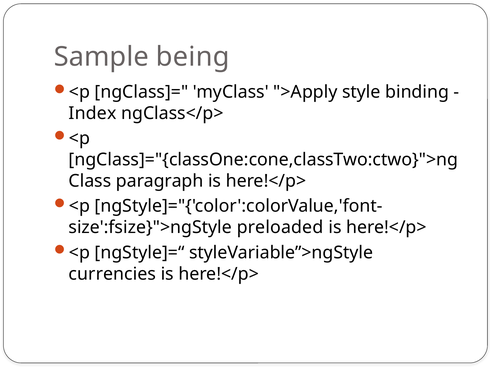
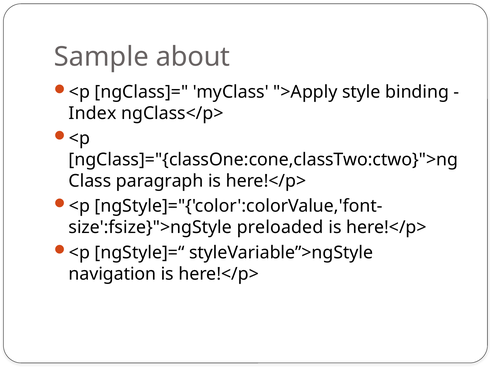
being: being -> about
currencies: currencies -> navigation
